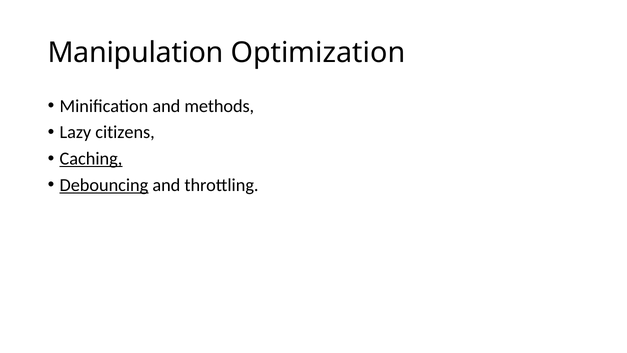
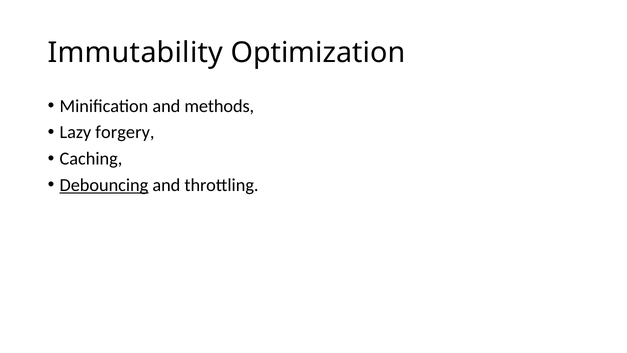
Manipulation: Manipulation -> Immutability
citizens: citizens -> forgery
Caching underline: present -> none
